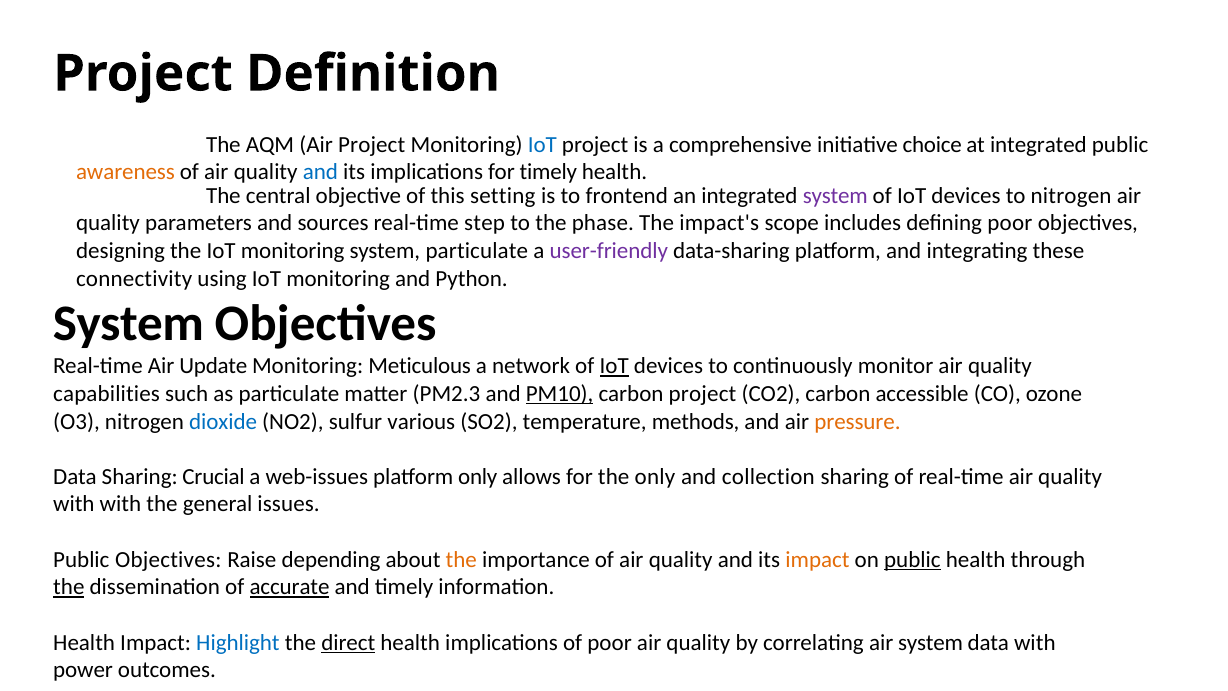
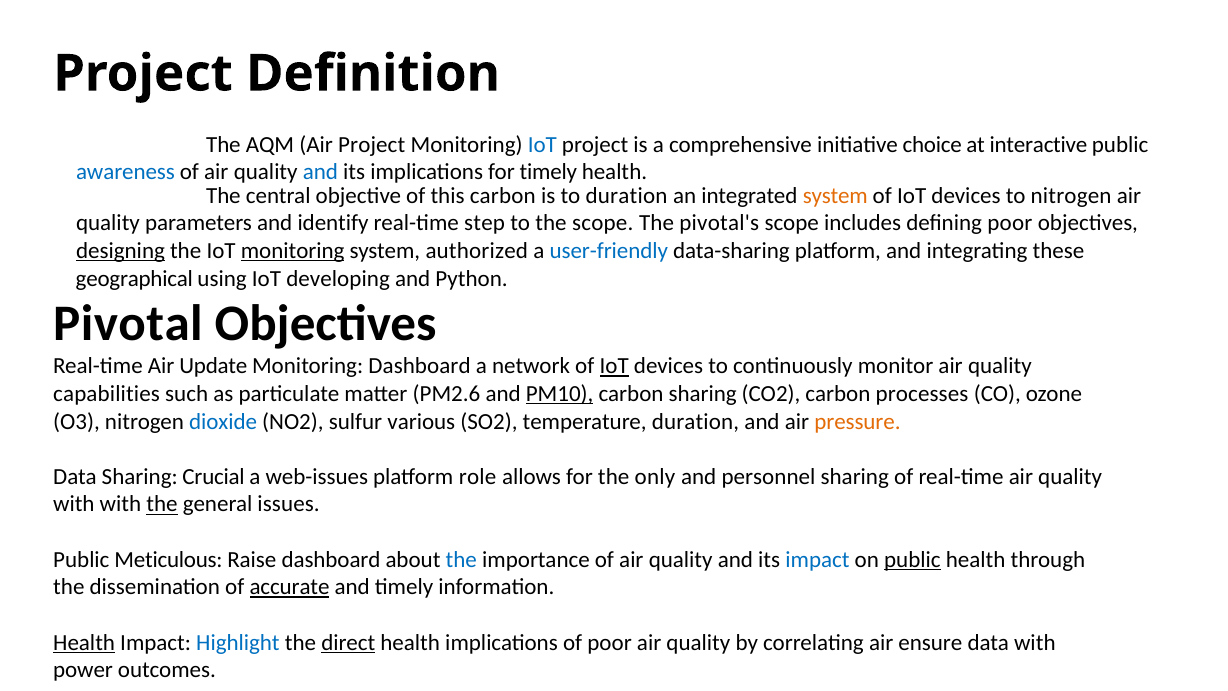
at integrated: integrated -> interactive
awareness colour: orange -> blue
this setting: setting -> carbon
to frontend: frontend -> duration
system at (835, 196) colour: purple -> orange
sources: sources -> identify
the phase: phase -> scope
impact's: impact's -> pivotal's
designing underline: none -> present
monitoring at (293, 251) underline: none -> present
system particulate: particulate -> authorized
user-friendly colour: purple -> blue
connectivity: connectivity -> geographical
using IoT monitoring: monitoring -> developing
System at (128, 323): System -> Pivotal
Monitoring Meticulous: Meticulous -> Dashboard
PM2.3: PM2.3 -> PM2.6
carbon project: project -> sharing
accessible: accessible -> processes
temperature methods: methods -> duration
platform only: only -> role
collection: collection -> personnel
the at (162, 504) underline: none -> present
Public Objectives: Objectives -> Meticulous
Raise depending: depending -> dashboard
the at (461, 559) colour: orange -> blue
impact at (817, 559) colour: orange -> blue
the at (69, 587) underline: present -> none
Health at (84, 642) underline: none -> present
air system: system -> ensure
